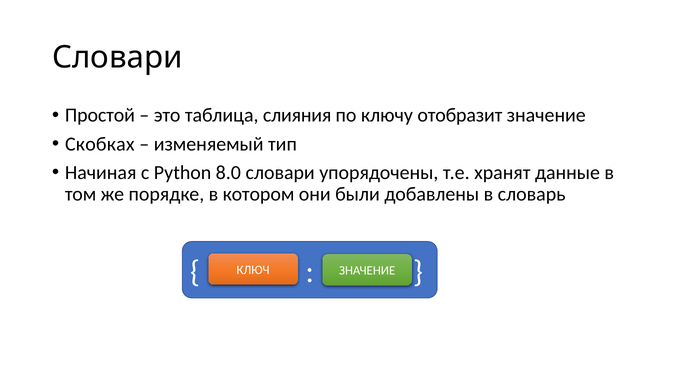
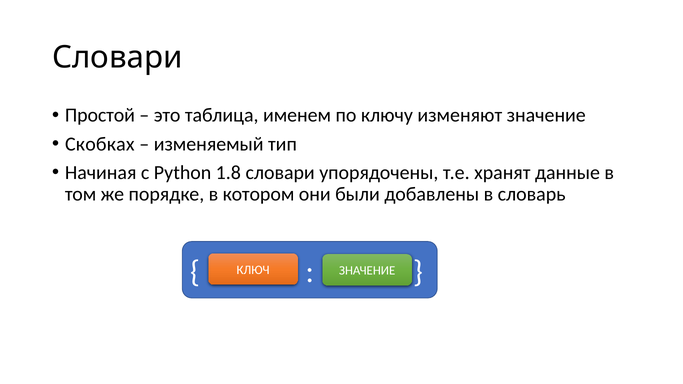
слияния: слияния -> именем
отобразит: отобразит -> изменяют
8.0: 8.0 -> 1.8
